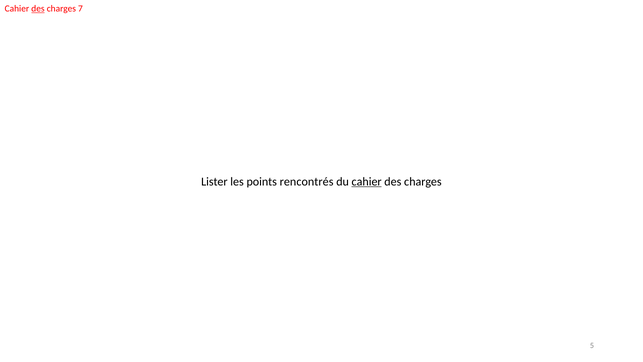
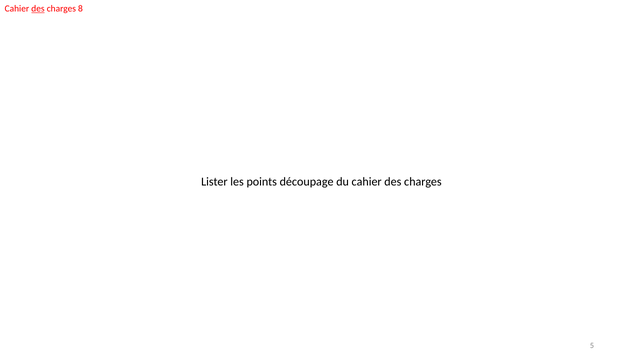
7: 7 -> 8
rencontrés: rencontrés -> découpage
cahier at (367, 182) underline: present -> none
